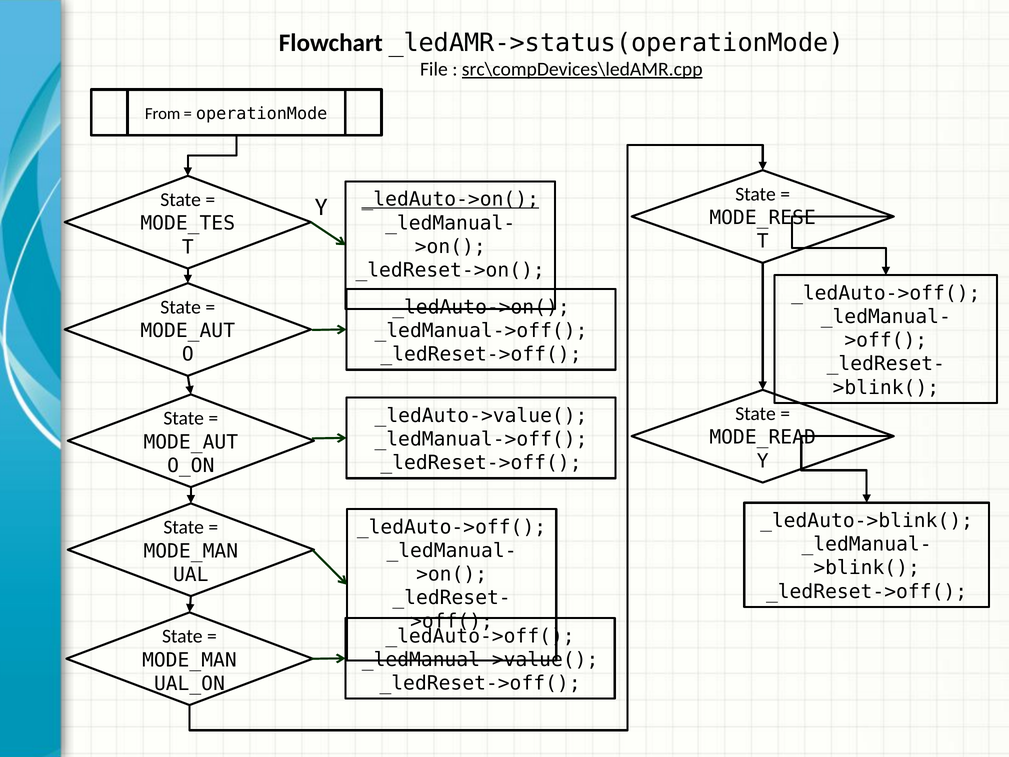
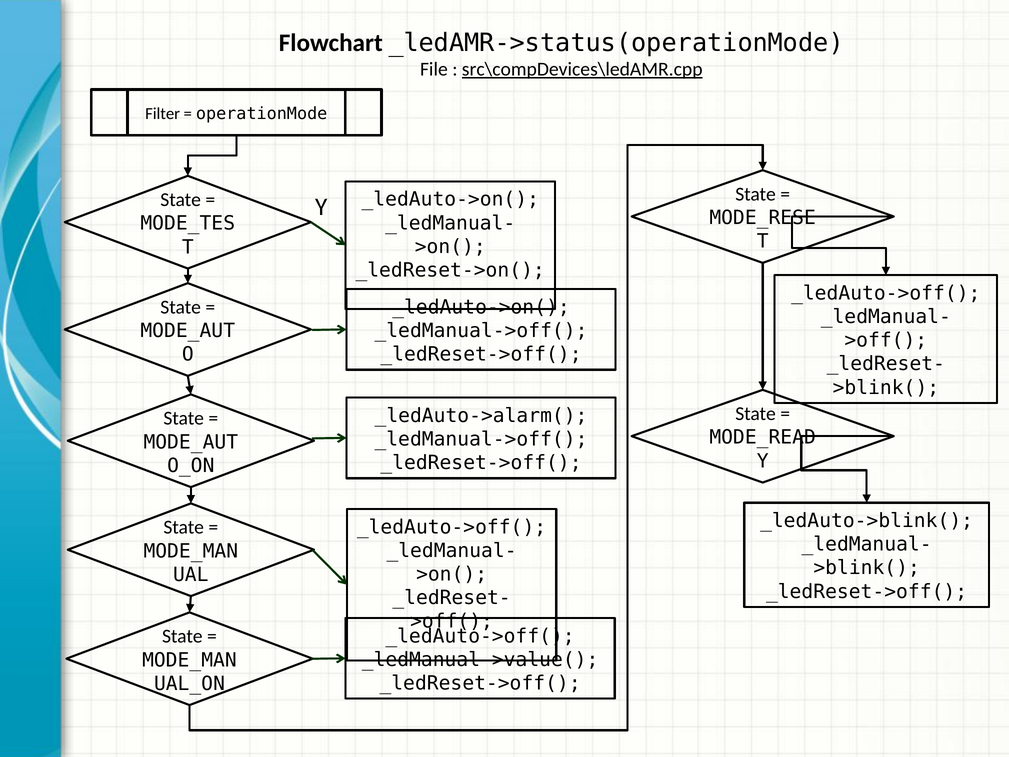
From: From -> Filter
_ledAuto->on( at (450, 199) underline: present -> none
_ledAuto->value(: _ledAuto->value( -> _ledAuto->alarm(
